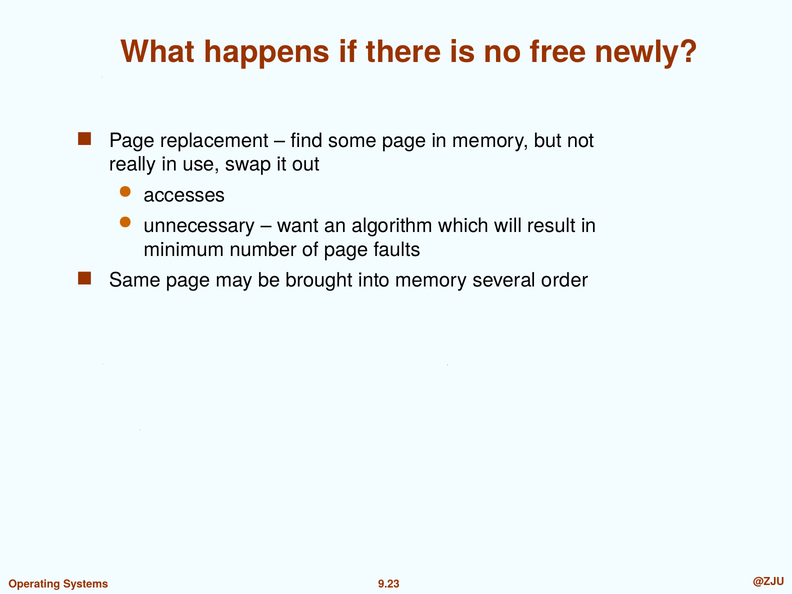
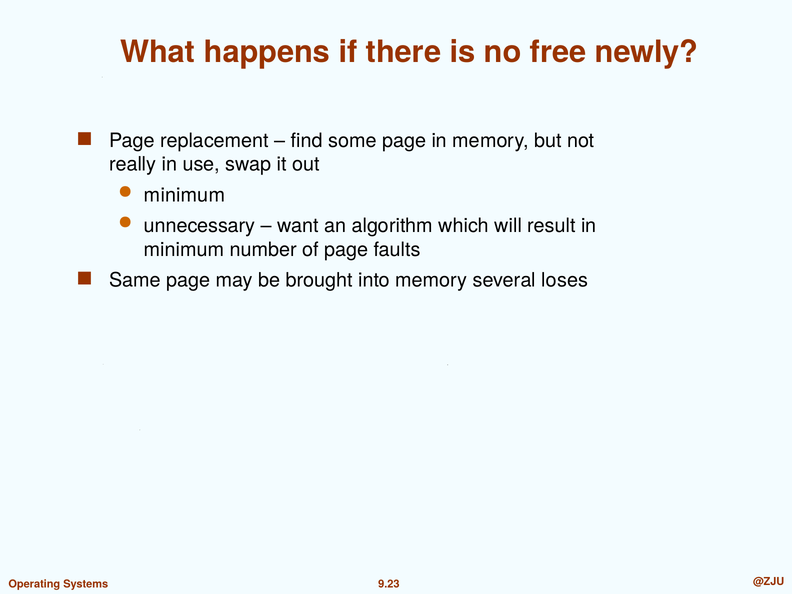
accesses at (185, 195): accesses -> minimum
order: order -> loses
